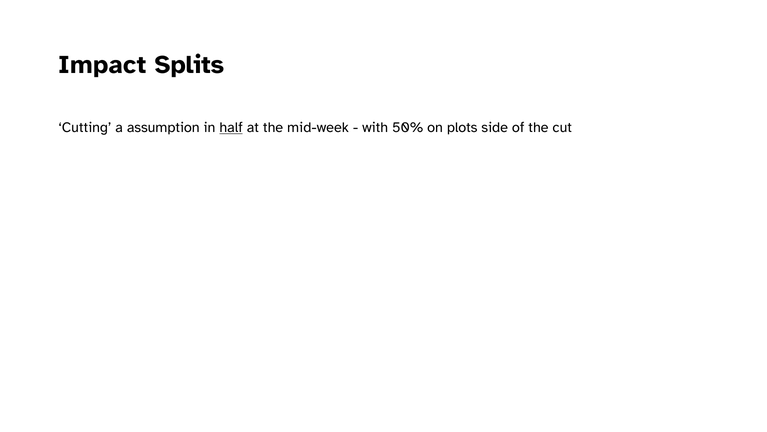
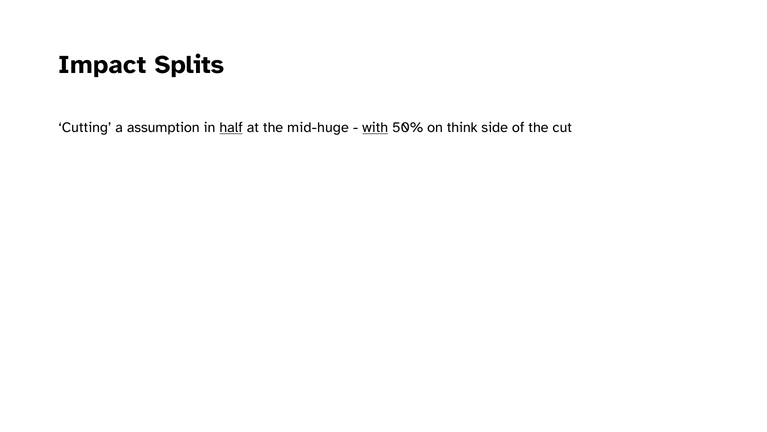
mid-week: mid-week -> mid-huge
with underline: none -> present
plots: plots -> think
